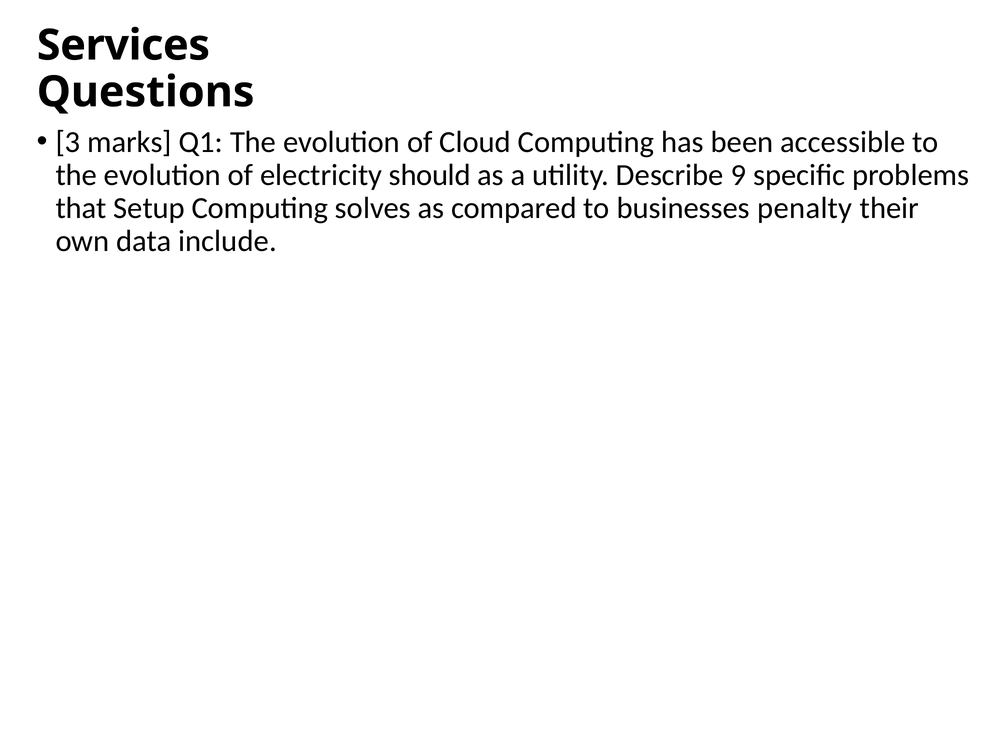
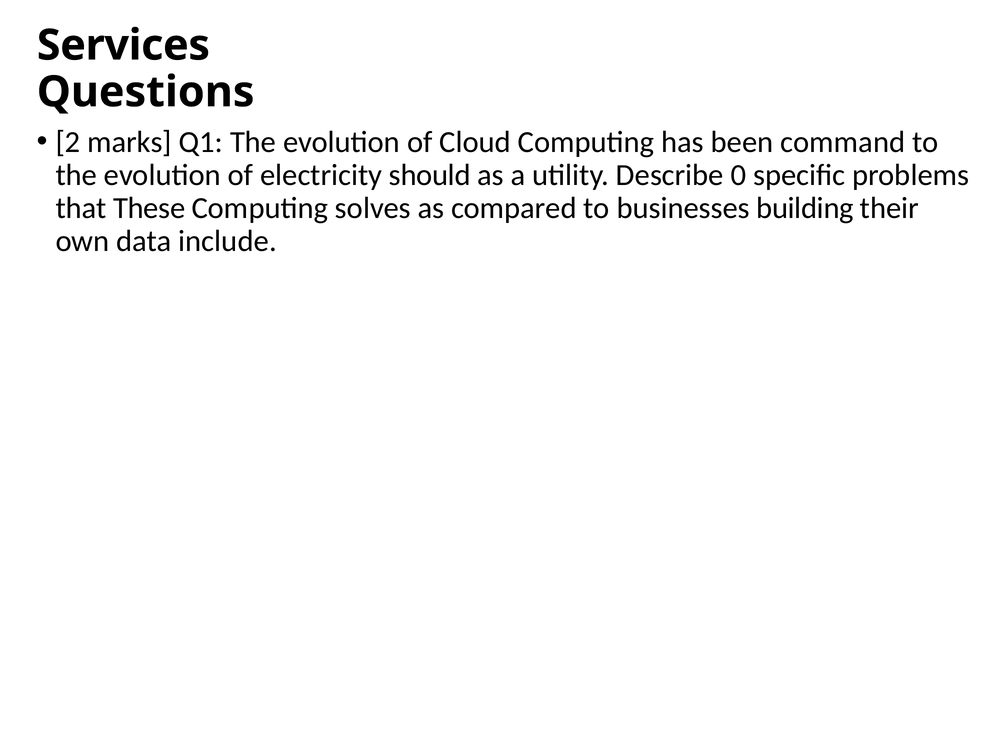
3: 3 -> 2
accessible: accessible -> command
9: 9 -> 0
Setup: Setup -> These
penalty: penalty -> building
